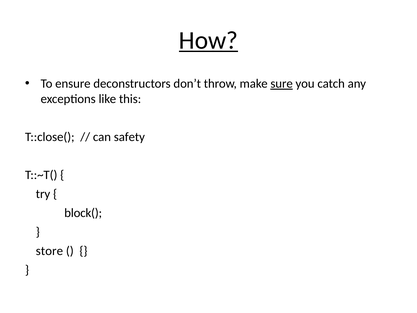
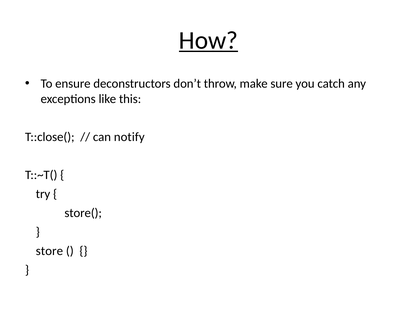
sure underline: present -> none
safety: safety -> notify
block(: block( -> store(
